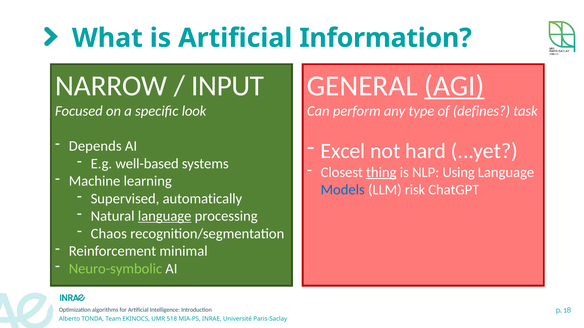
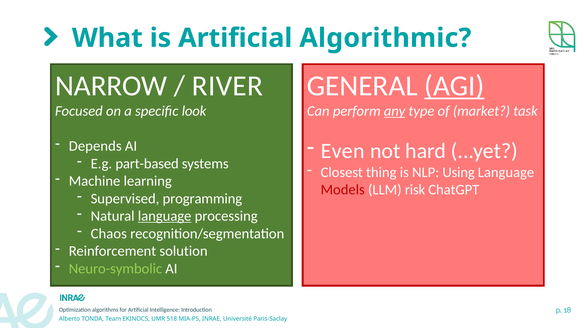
Information: Information -> Algorithmic
INPUT: INPUT -> RIVER
any underline: none -> present
defines: defines -> market
Excel: Excel -> Even
well-based: well-based -> part-based
thing underline: present -> none
Models colour: blue -> red
automatically: automatically -> programming
minimal: minimal -> solution
